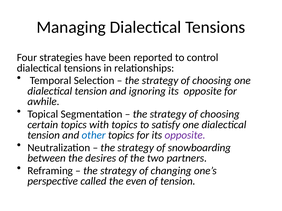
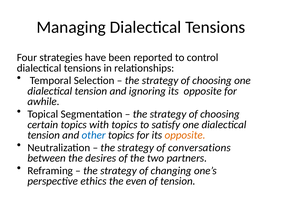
opposite at (185, 135) colour: purple -> orange
snowboarding: snowboarding -> conversations
called: called -> ethics
